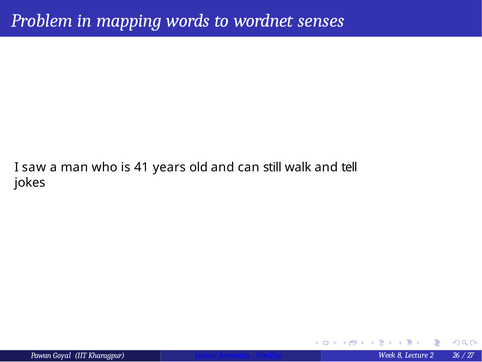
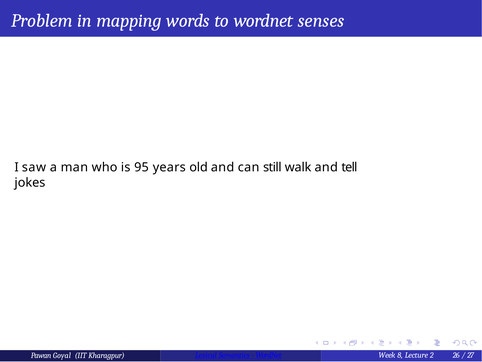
41: 41 -> 95
